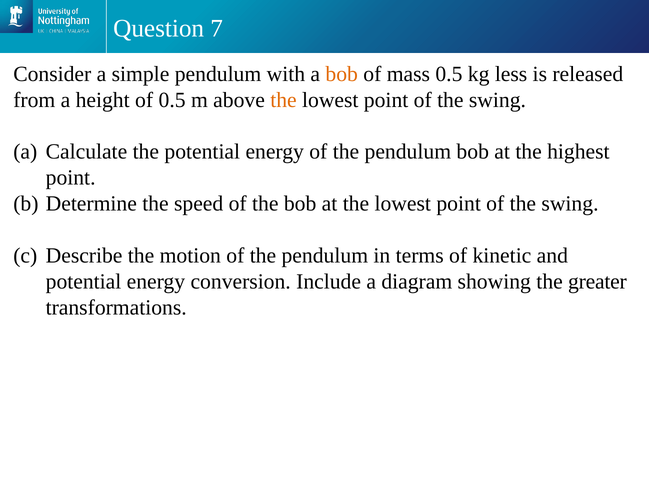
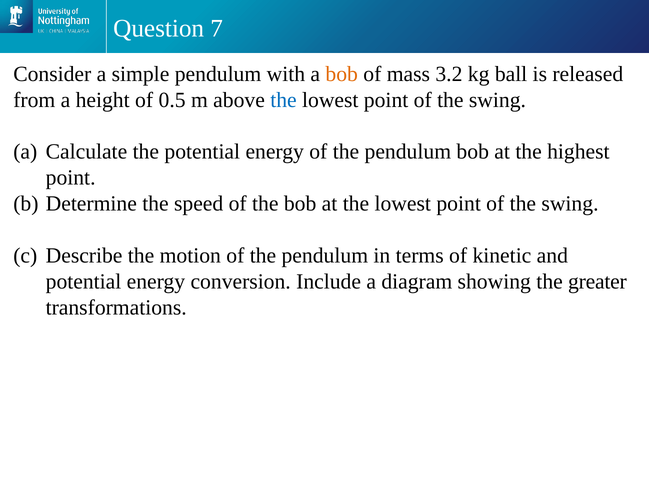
mass 0.5: 0.5 -> 3.2
less: less -> ball
the at (283, 100) colour: orange -> blue
